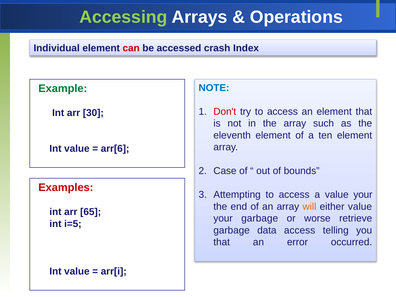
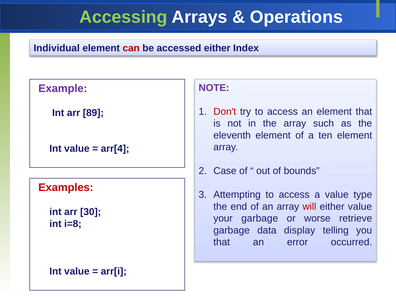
accessed crash: crash -> either
NOTE colour: blue -> purple
Example colour: green -> purple
30: 30 -> 89
arr[6: arr[6 -> arr[4
a value your: your -> type
will colour: orange -> red
65: 65 -> 30
i=5: i=5 -> i=8
data access: access -> display
